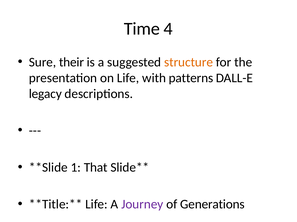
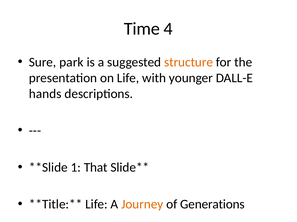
Sure their: their -> park
with patterns: patterns -> younger
legacy at (45, 94): legacy -> hands
Journey at (142, 205) colour: purple -> orange
